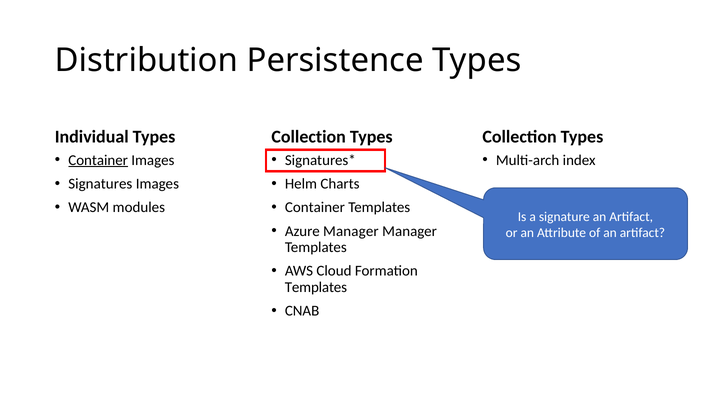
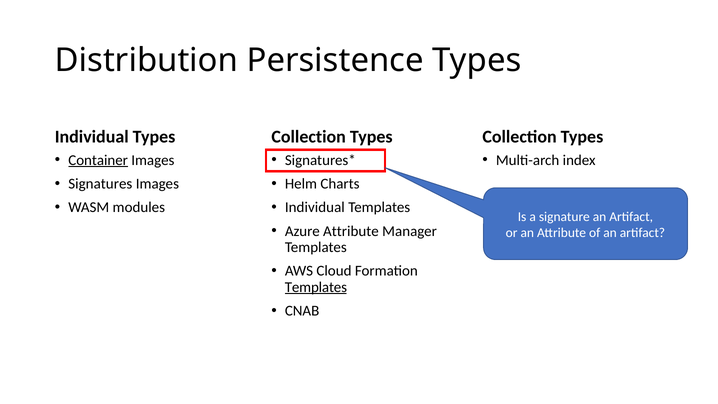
Container at (315, 207): Container -> Individual
Azure Manager: Manager -> Attribute
Templates at (316, 287) underline: none -> present
